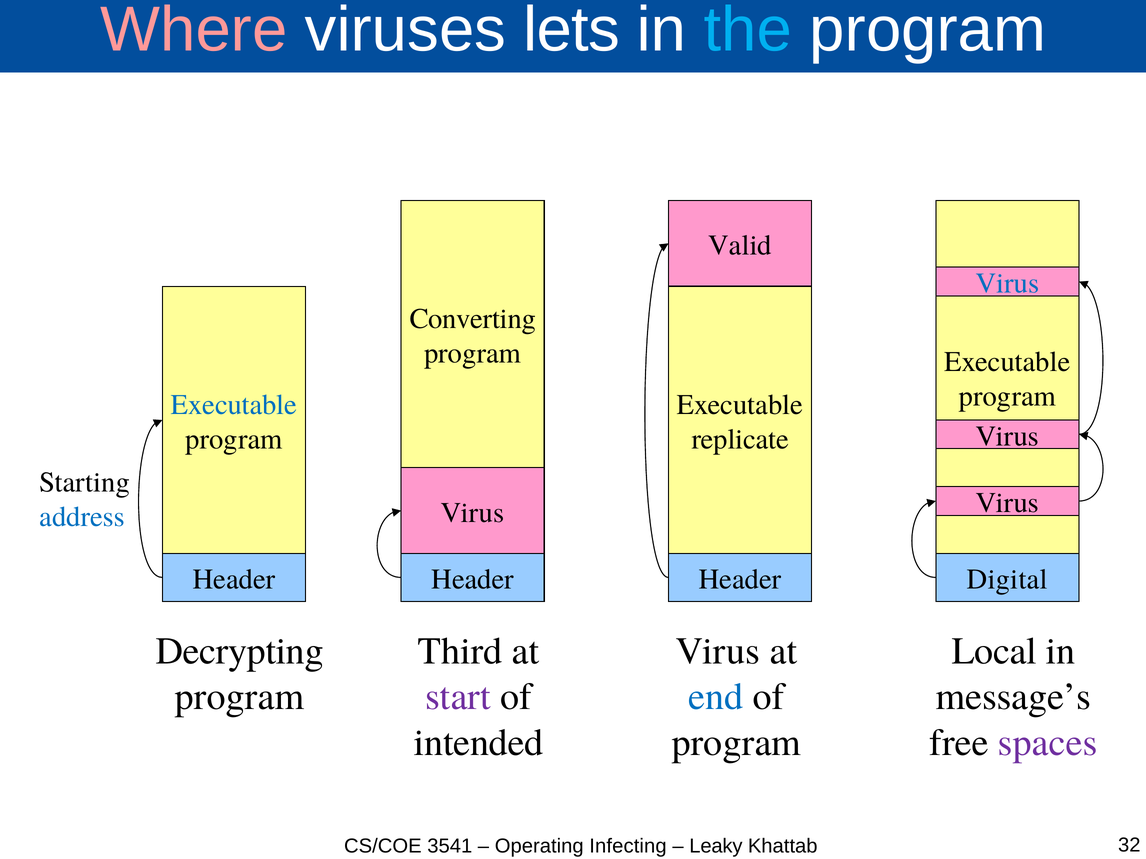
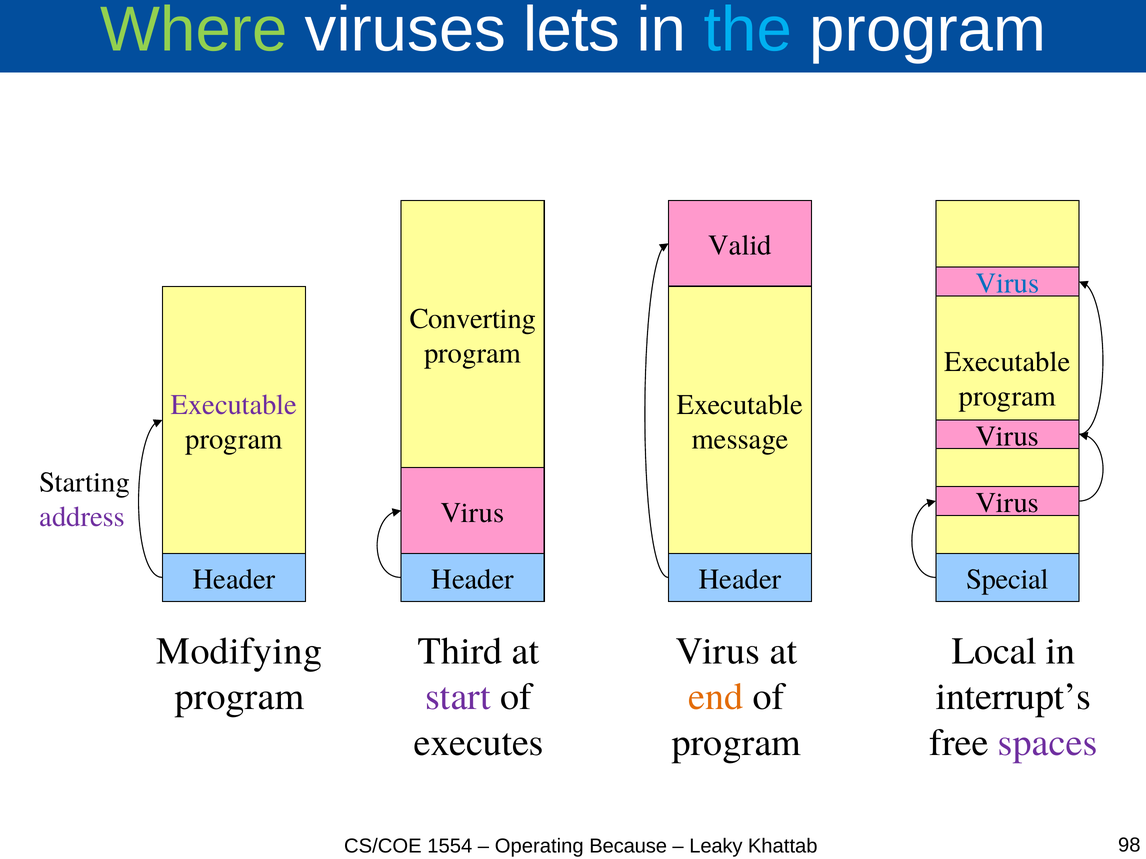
Where colour: pink -> light green
Executable at (234, 405) colour: blue -> purple
replicate: replicate -> message
address colour: blue -> purple
Digital: Digital -> Special
Decrypting: Decrypting -> Modifying
end colour: blue -> orange
message’s: message’s -> interrupt’s
intended: intended -> executes
3541: 3541 -> 1554
Infecting: Infecting -> Because
32: 32 -> 98
